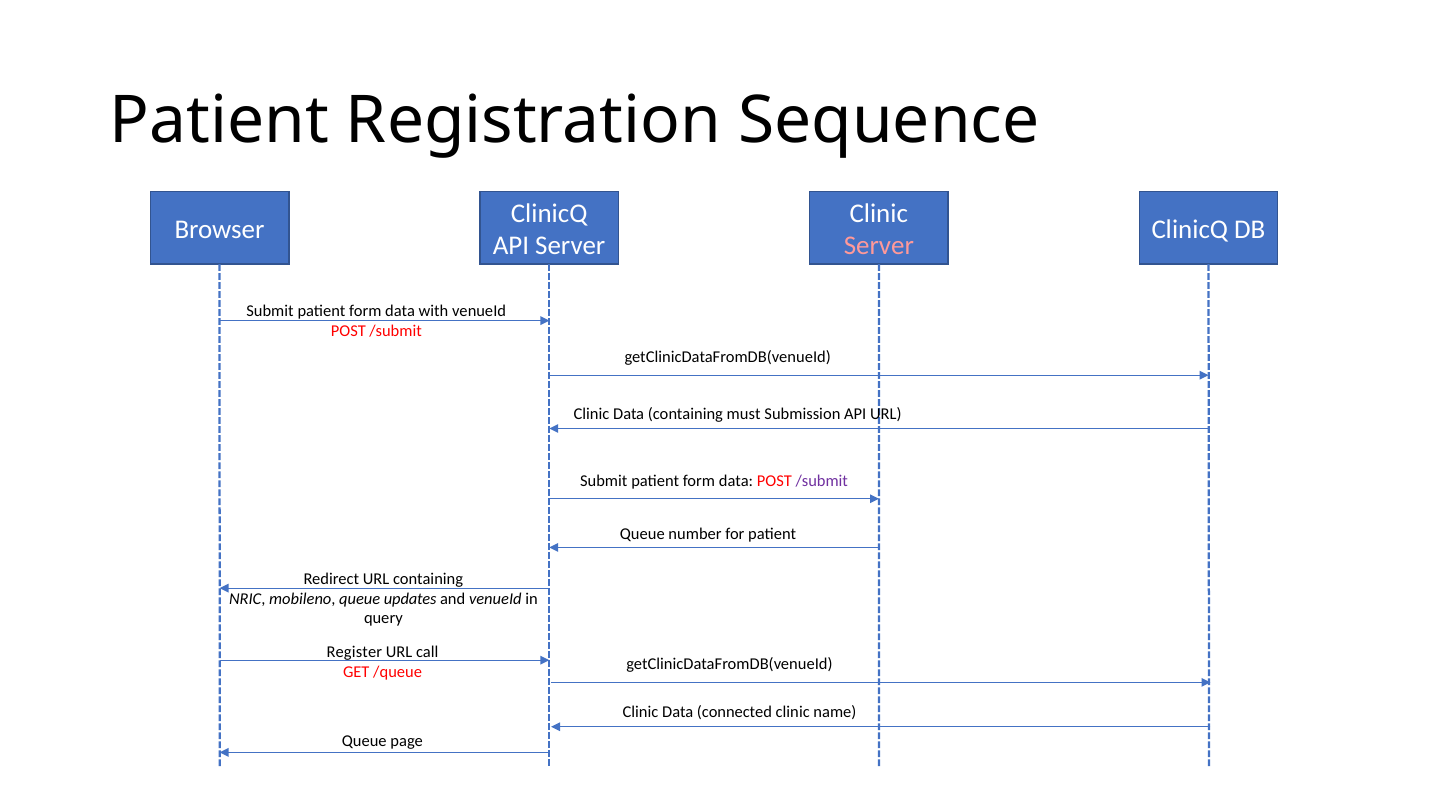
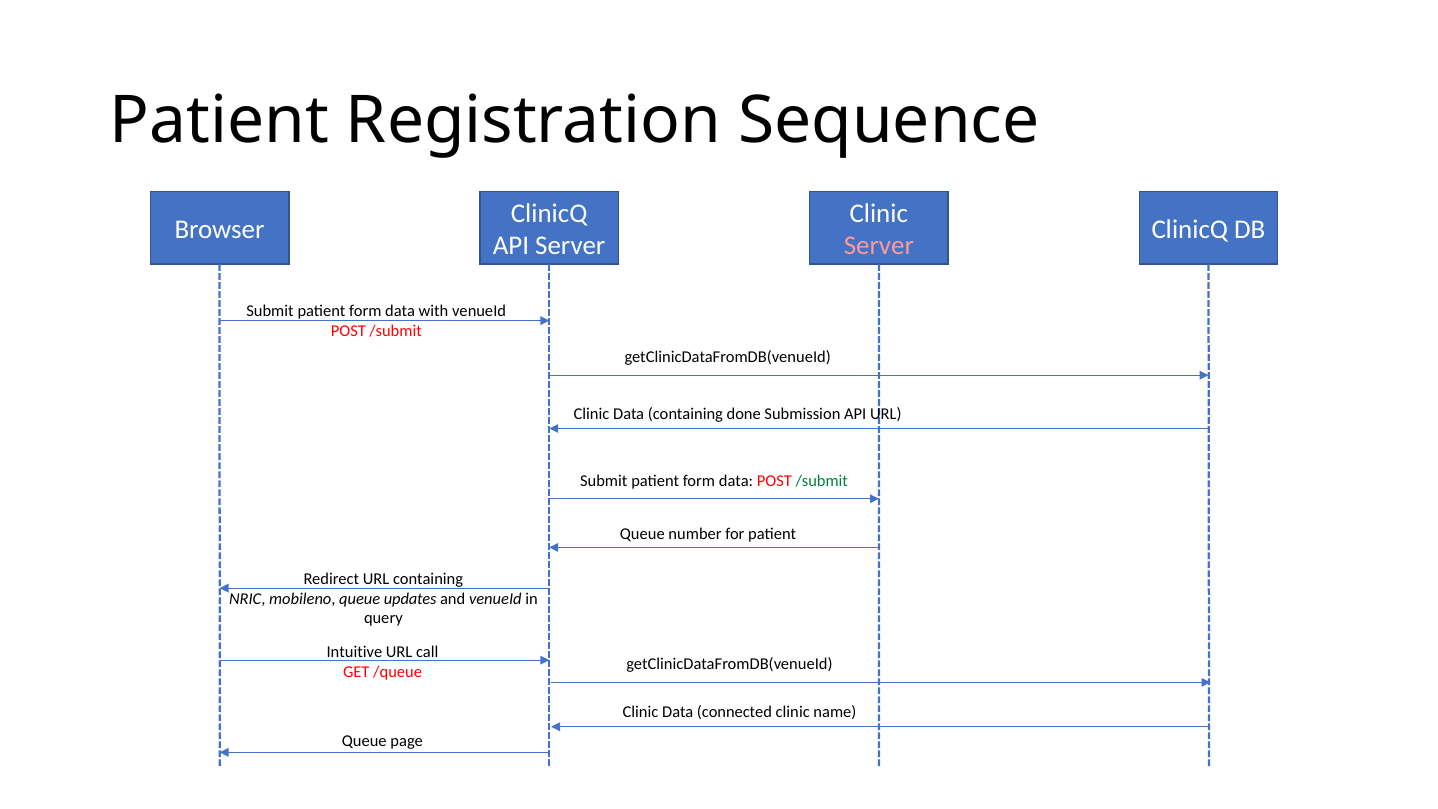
must: must -> done
/submit at (822, 481) colour: purple -> green
Register: Register -> Intuitive
